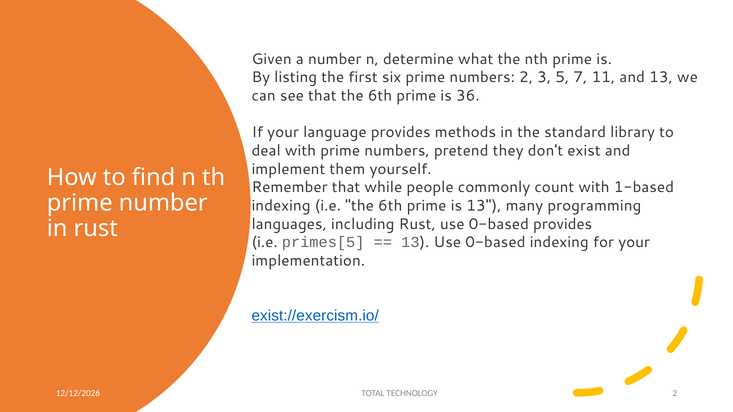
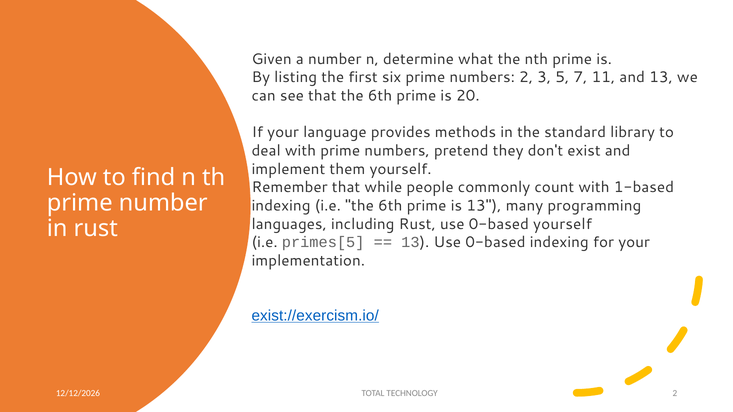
36: 36 -> 20
0-based provides: provides -> yourself
